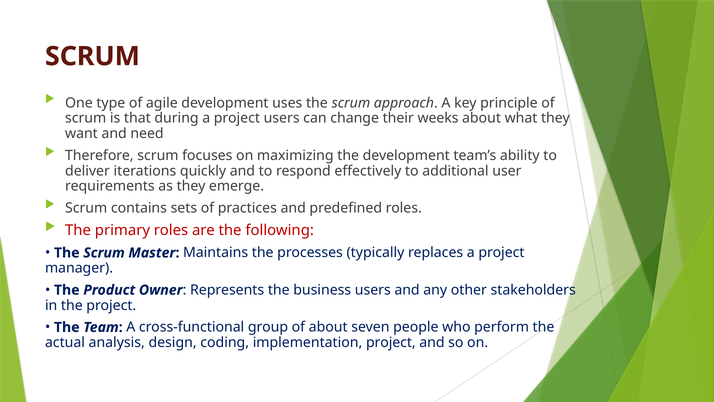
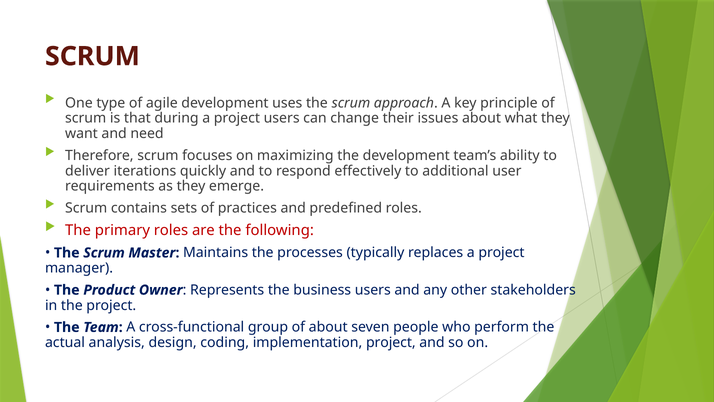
weeks: weeks -> issues
